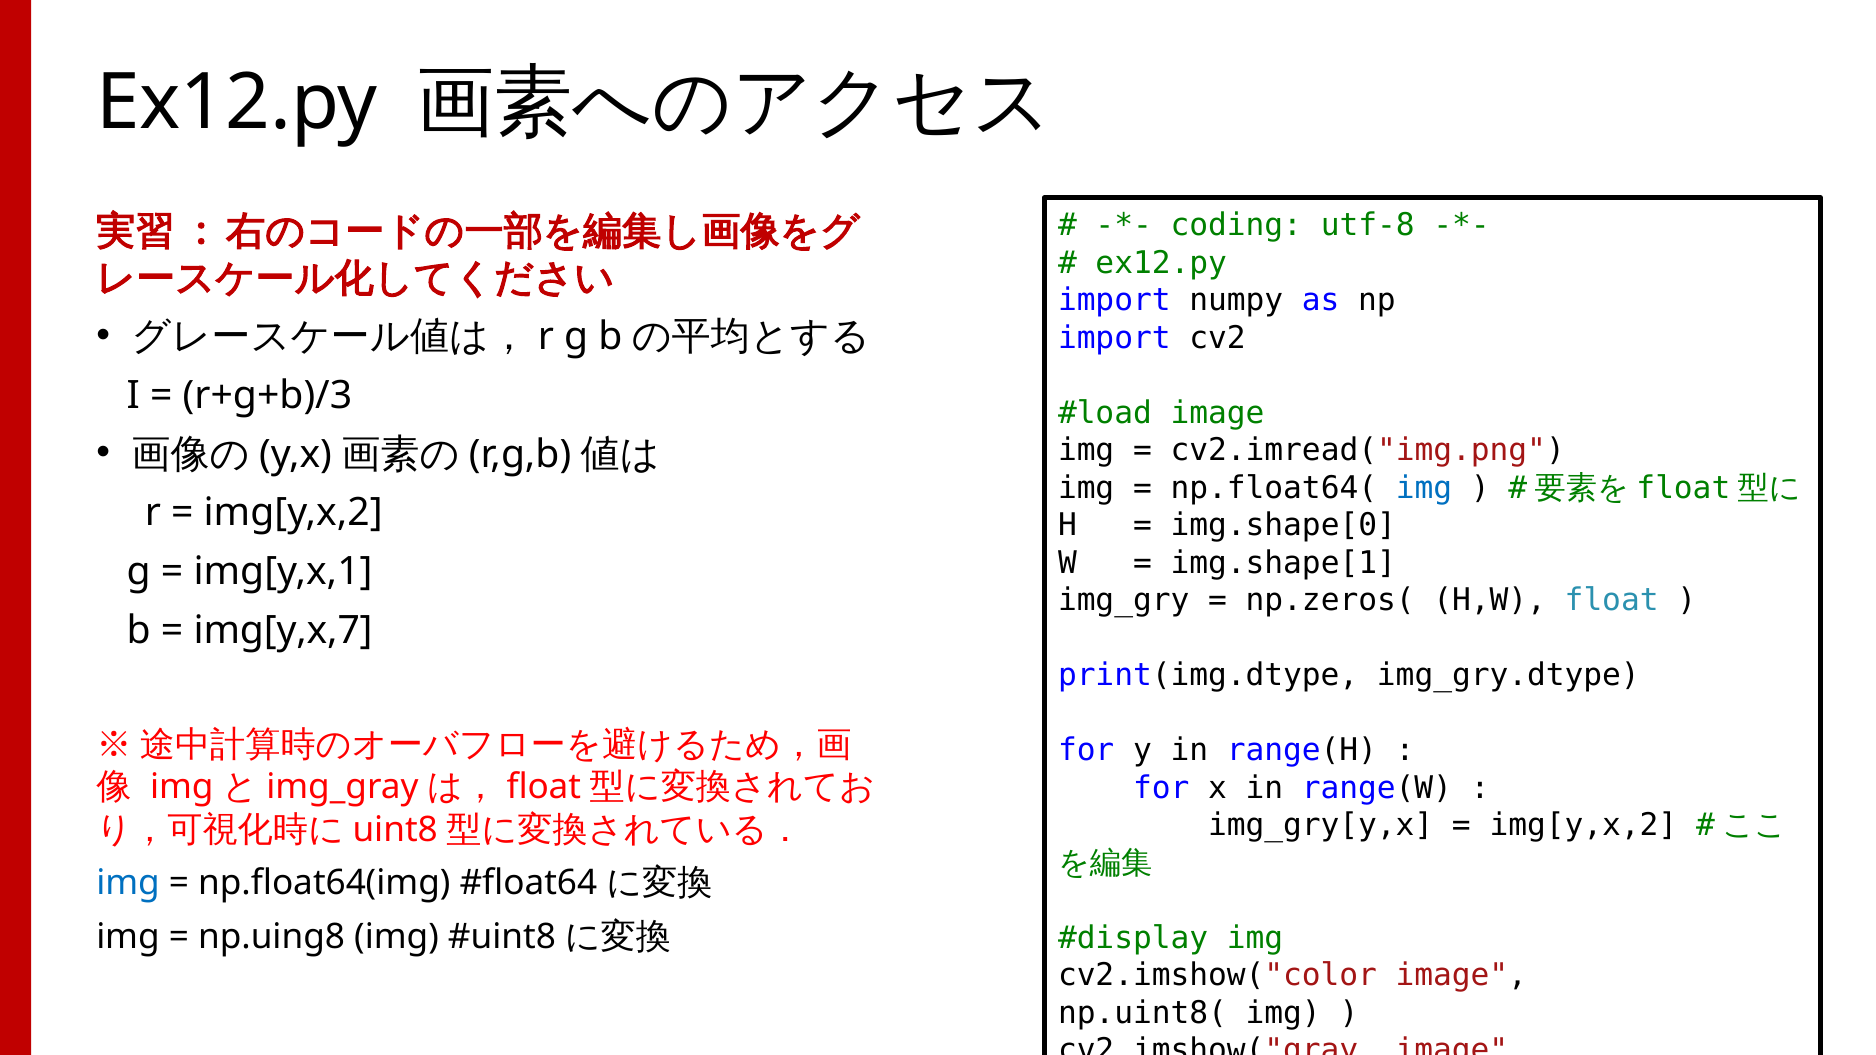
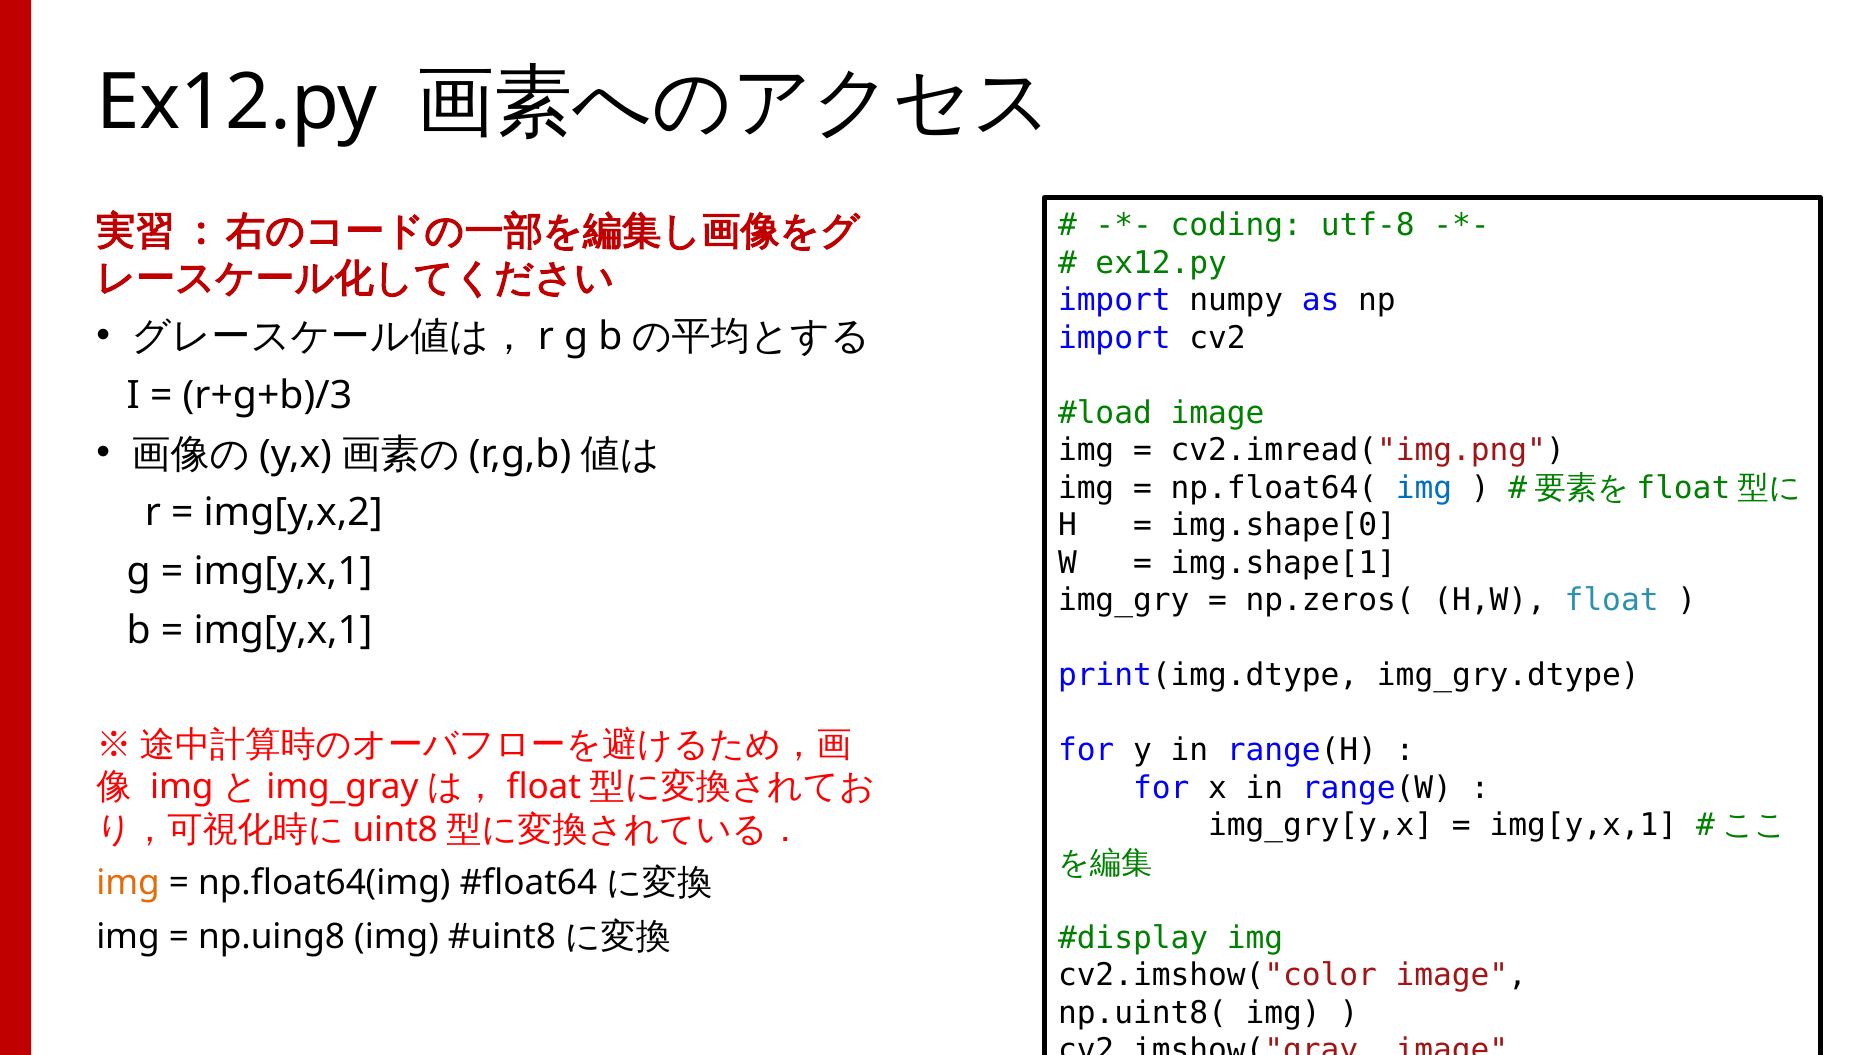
img[y,x,7 at (283, 630): img[y,x,7 -> img[y,x,1
img[y,x,2 at (1583, 826): img[y,x,2 -> img[y,x,1
img at (128, 884) colour: blue -> orange
